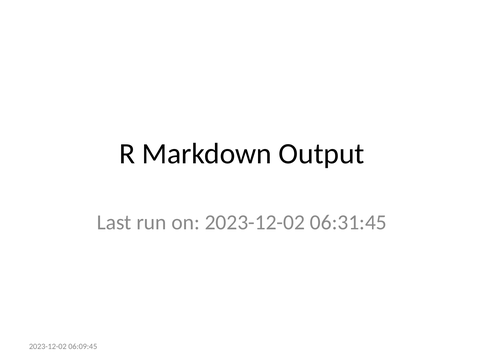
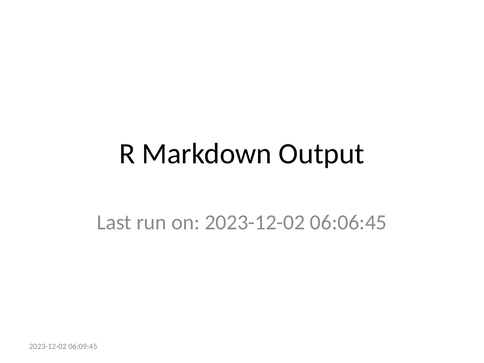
06:31:45: 06:31:45 -> 06:06:45
